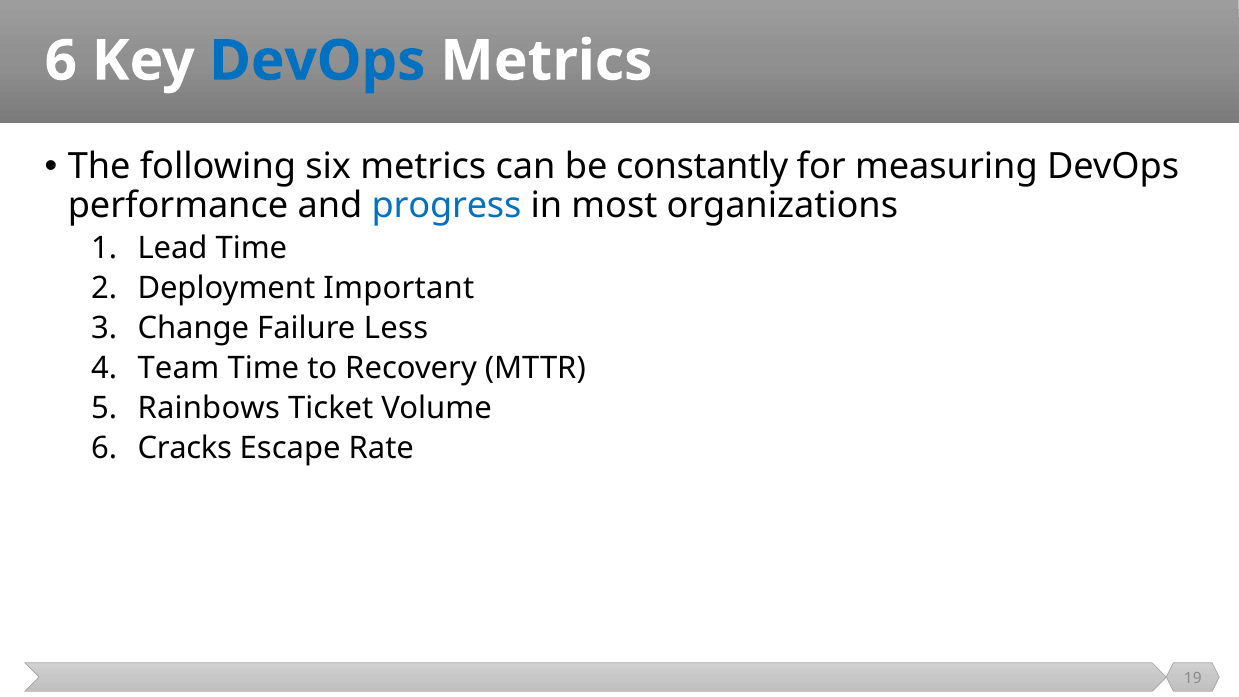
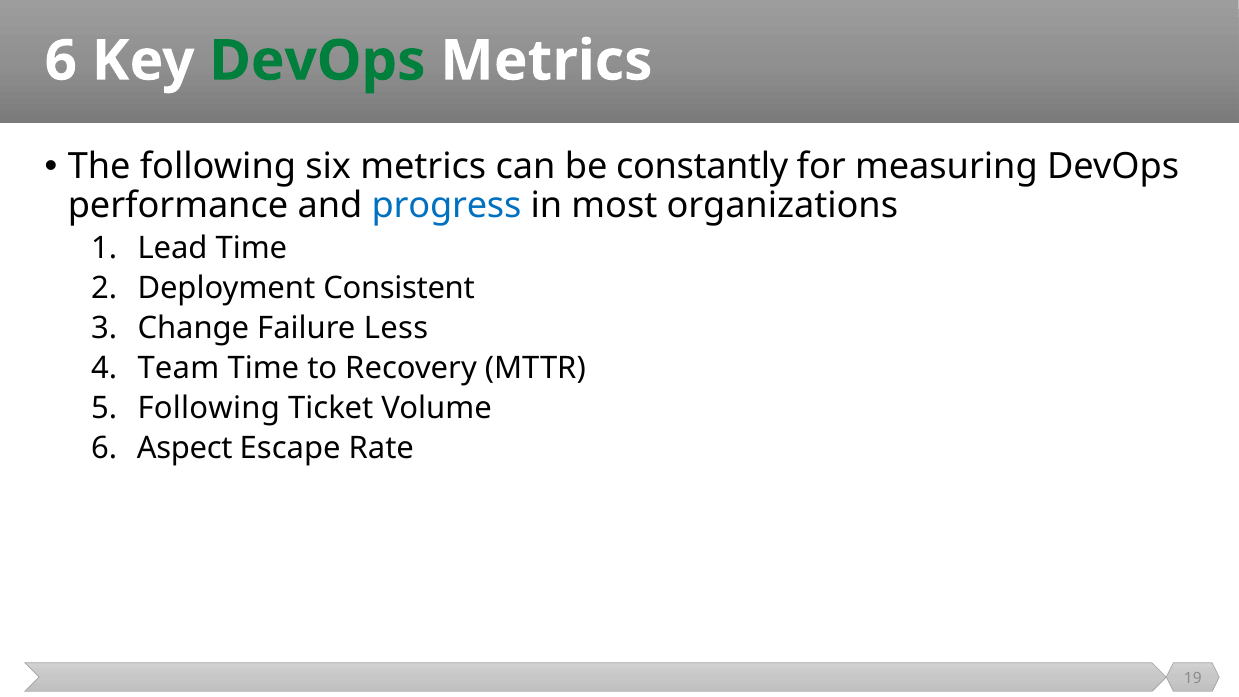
DevOps at (317, 61) colour: blue -> green
Important: Important -> Consistent
Rainbows at (209, 408): Rainbows -> Following
Cracks: Cracks -> Aspect
